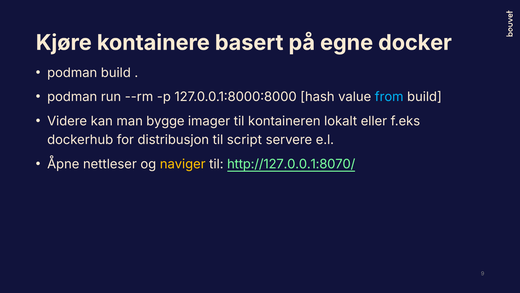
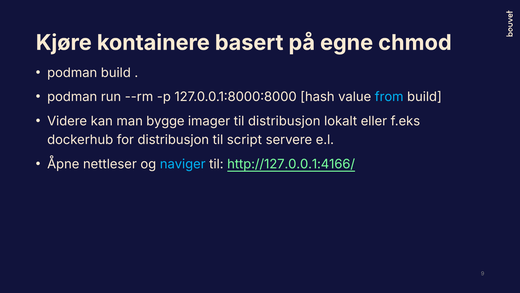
docker: docker -> chmod
til kontaineren: kontaineren -> distribusjon
naviger colour: yellow -> light blue
http://127.0.0.1:8070/: http://127.0.0.1:8070/ -> http://127.0.0.1:4166/
